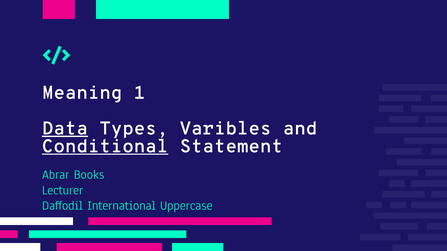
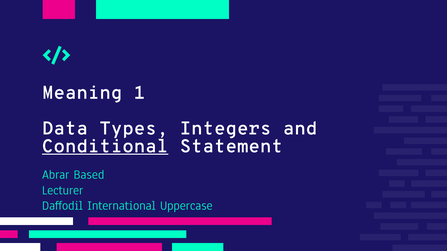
Data underline: present -> none
Varibles: Varibles -> Integers
Books: Books -> Based
